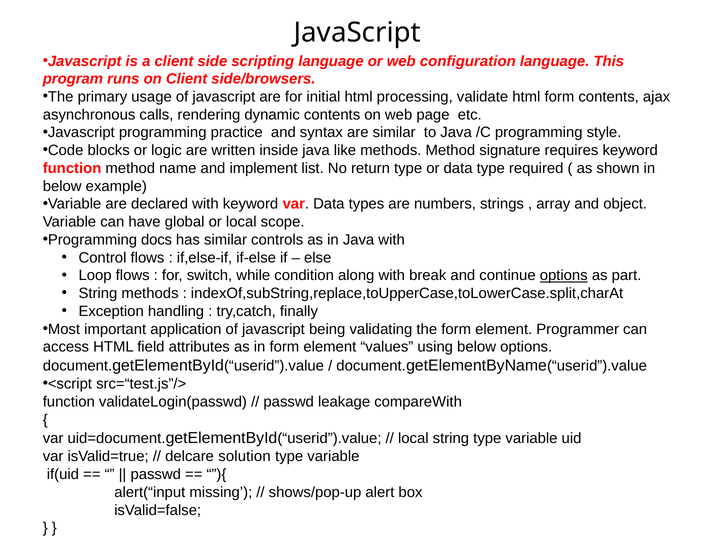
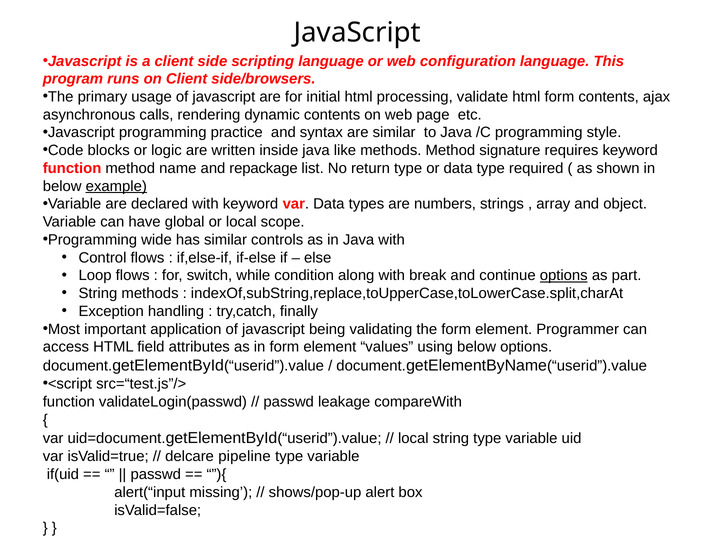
implement: implement -> repackage
example underline: none -> present
docs: docs -> wide
solution: solution -> pipeline
